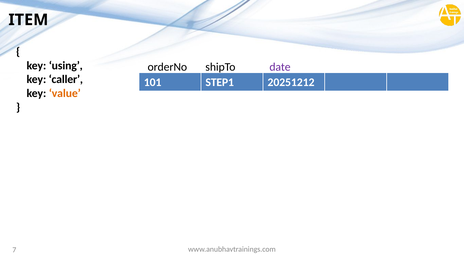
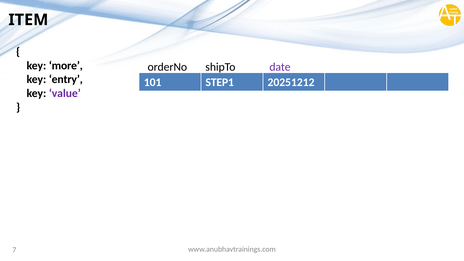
using: using -> more
caller: caller -> entry
value colour: orange -> purple
